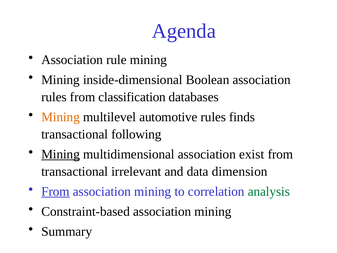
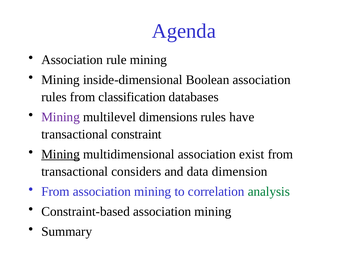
Mining at (61, 117) colour: orange -> purple
automotive: automotive -> dimensions
finds: finds -> have
following: following -> constraint
irrelevant: irrelevant -> considers
From at (55, 191) underline: present -> none
